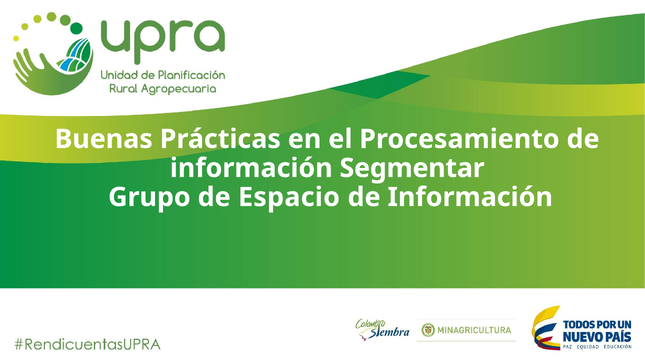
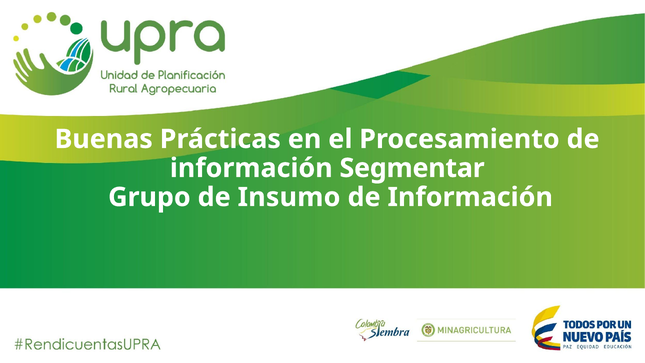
Espacio: Espacio -> Insumo
